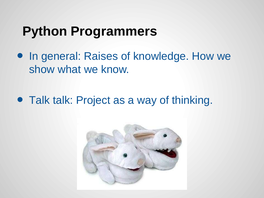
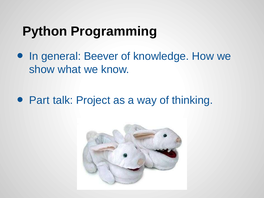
Programmers: Programmers -> Programming
Raises: Raises -> Beever
Talk at (39, 100): Talk -> Part
